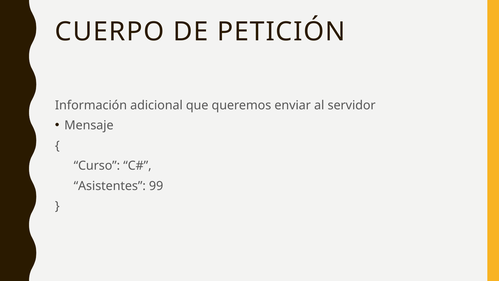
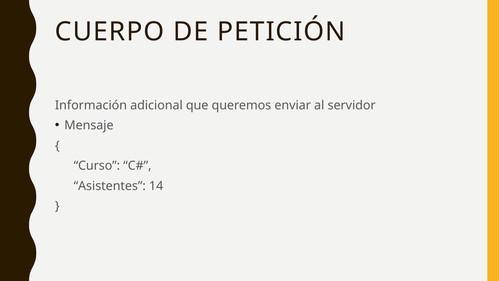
99: 99 -> 14
